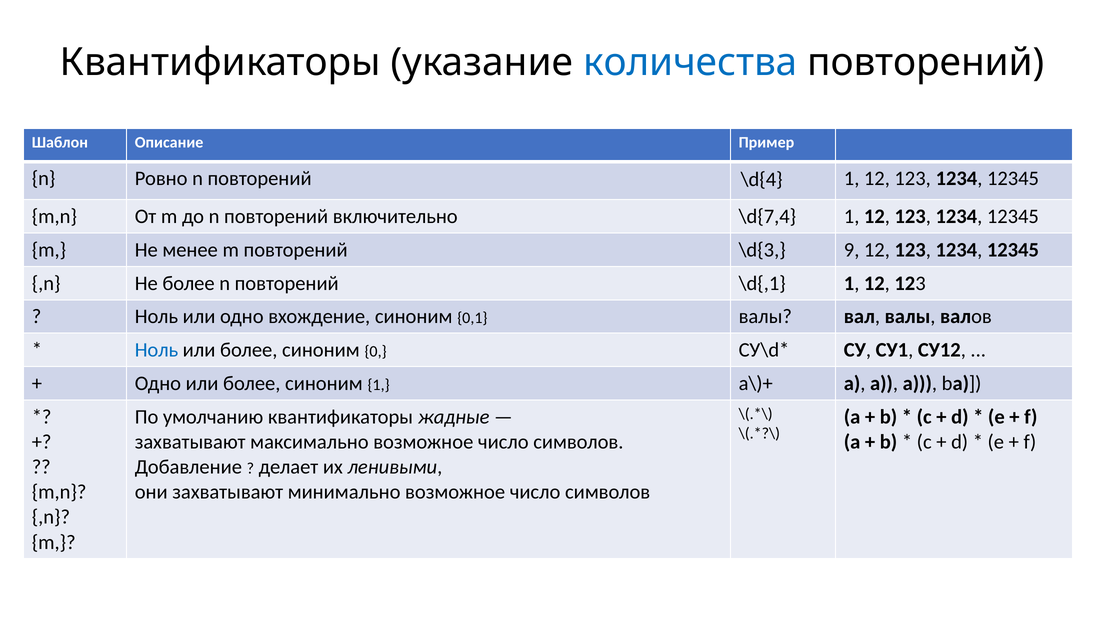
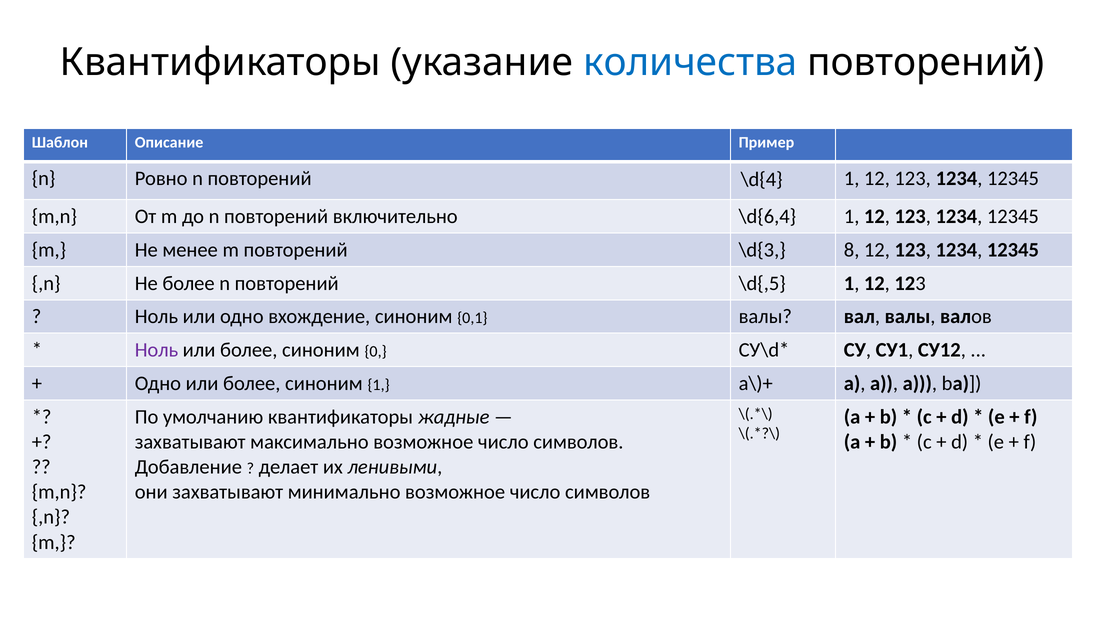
\d{7,4: \d{7,4 -> \d{6,4
9: 9 -> 8
\d{,1: \d{,1 -> \d{,5
Ноль at (156, 350) colour: blue -> purple
